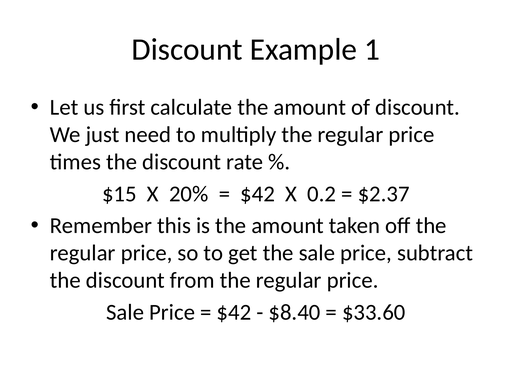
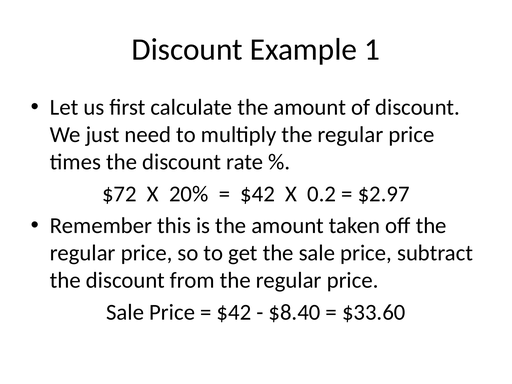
$15: $15 -> $72
$2.37: $2.37 -> $2.97
